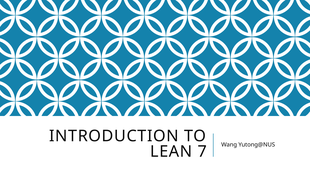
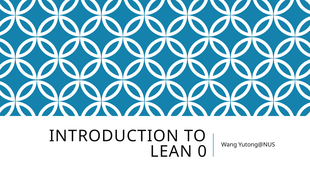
7: 7 -> 0
